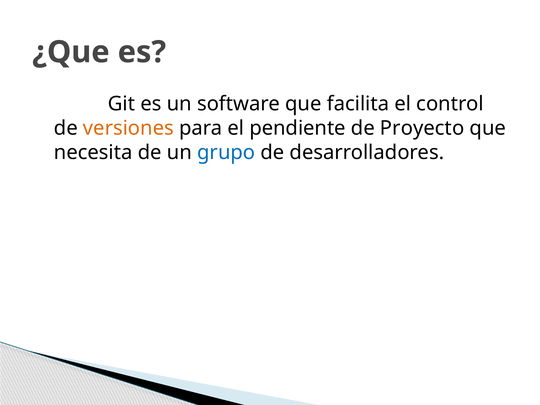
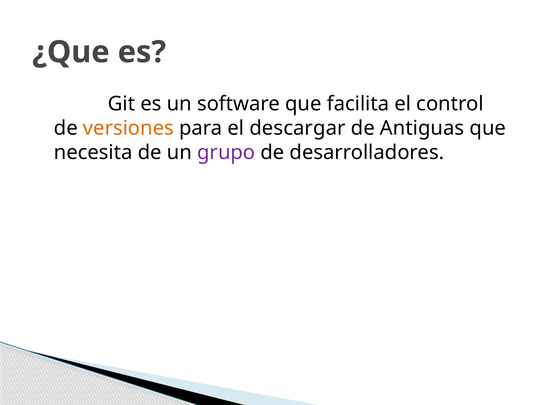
pendiente: pendiente -> descargar
Proyecto: Proyecto -> Antiguas
grupo colour: blue -> purple
